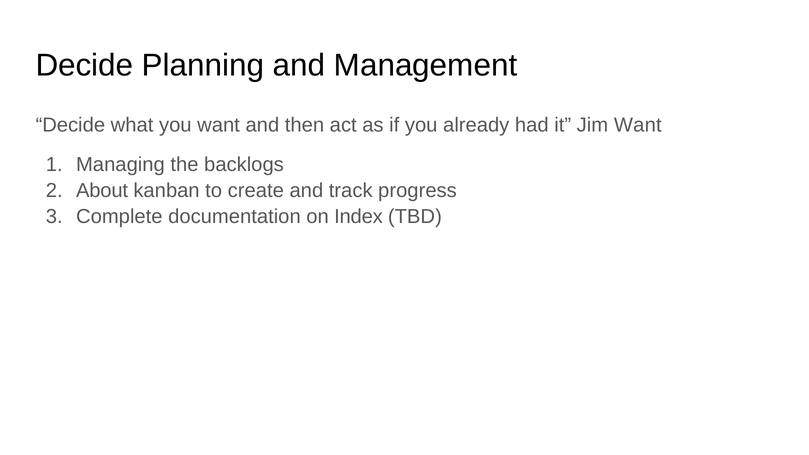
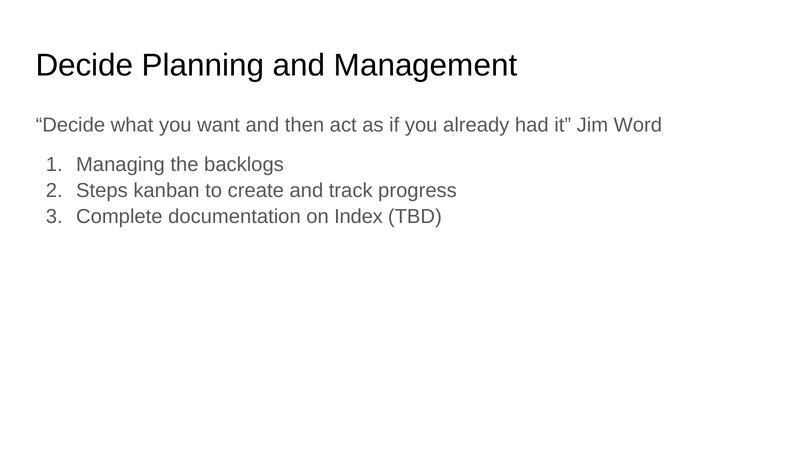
Jim Want: Want -> Word
About: About -> Steps
